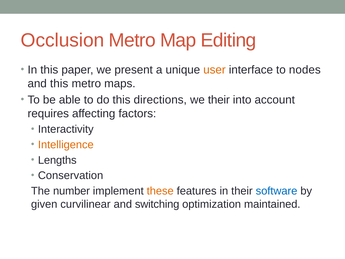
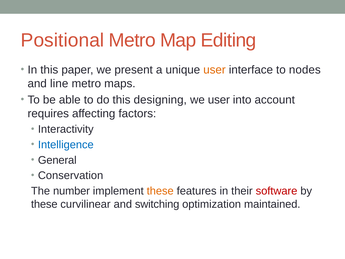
Occlusion: Occlusion -> Positional
and this: this -> line
directions: directions -> designing
we their: their -> user
Intelligence colour: orange -> blue
Lengths: Lengths -> General
software colour: blue -> red
given at (44, 204): given -> these
